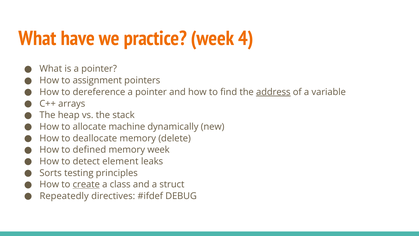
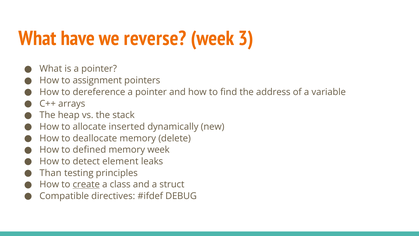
practice: practice -> reverse
4: 4 -> 3
address underline: present -> none
machine: machine -> inserted
Sorts: Sorts -> Than
Repeatedly: Repeatedly -> Compatible
